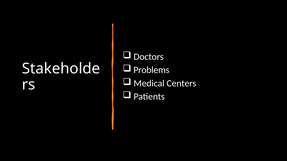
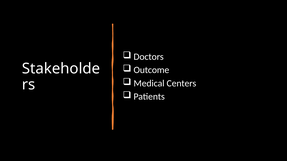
Problems: Problems -> Outcome
